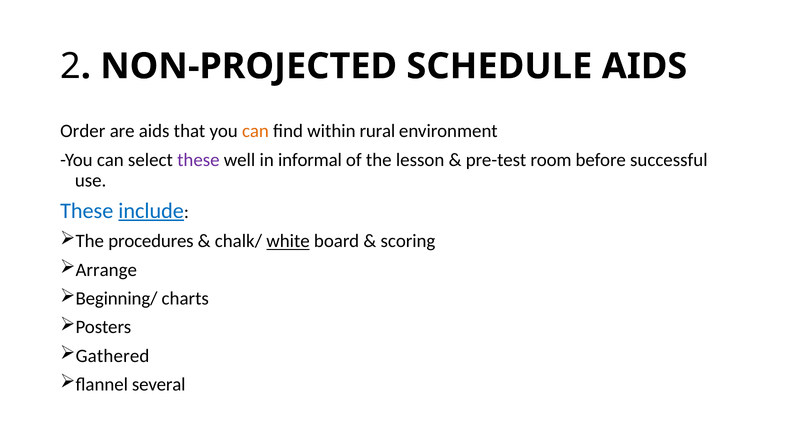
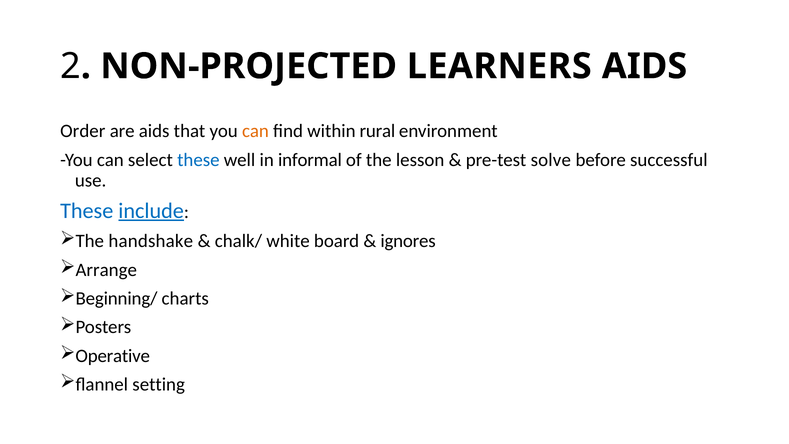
SCHEDULE: SCHEDULE -> LEARNERS
these at (198, 160) colour: purple -> blue
room: room -> solve
procedures: procedures -> handshake
white underline: present -> none
scoring: scoring -> ignores
Gathered: Gathered -> Operative
several: several -> setting
